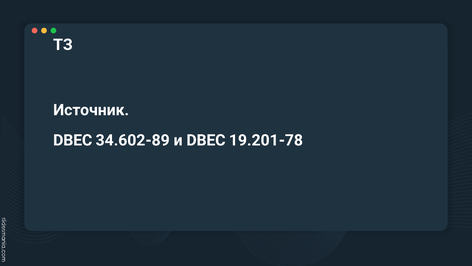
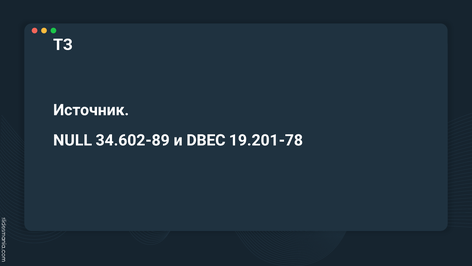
DBEC at (73, 140): DBEC -> NULL
